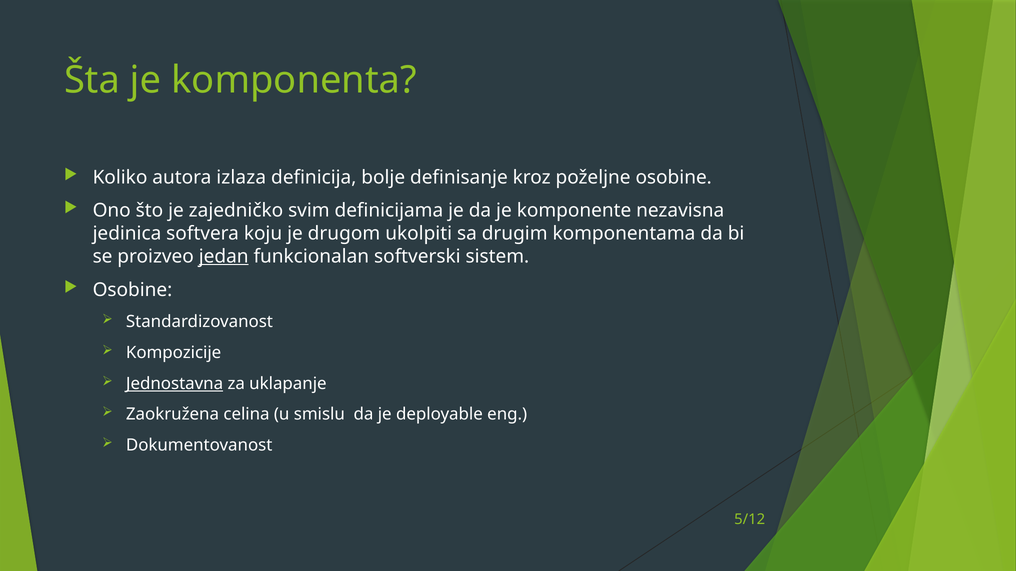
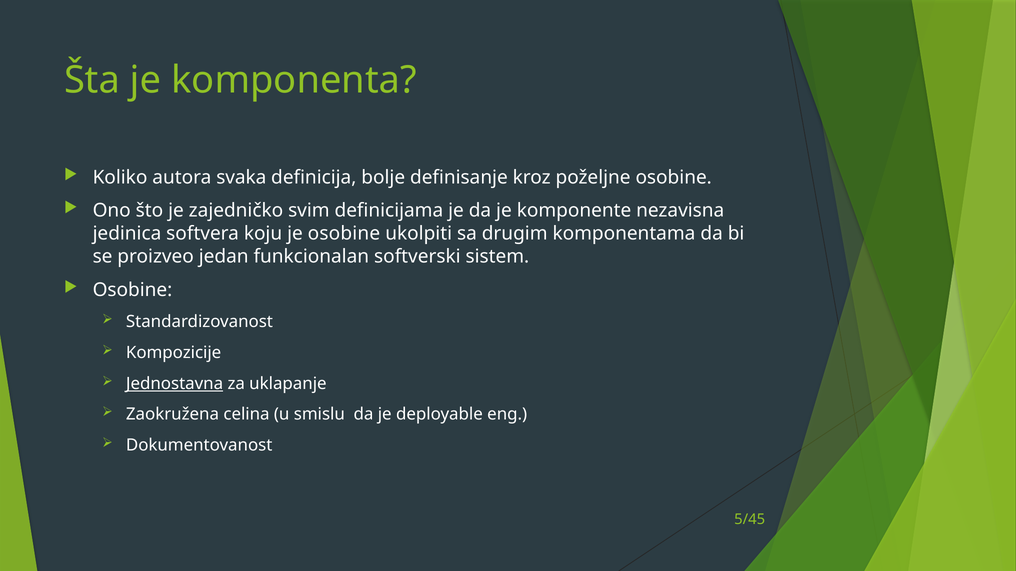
izlaza: izlaza -> svaka
je drugom: drugom -> osobine
jedan underline: present -> none
5/12: 5/12 -> 5/45
